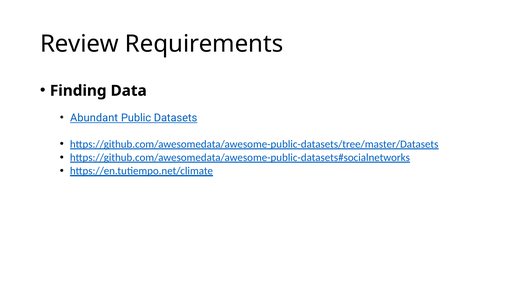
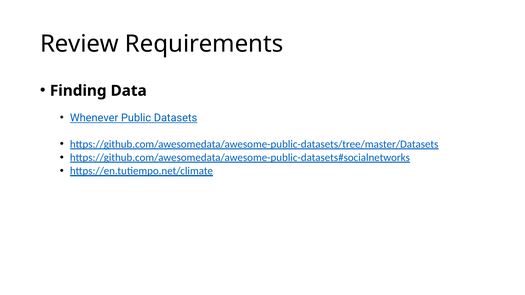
Abundant: Abundant -> Whenever
